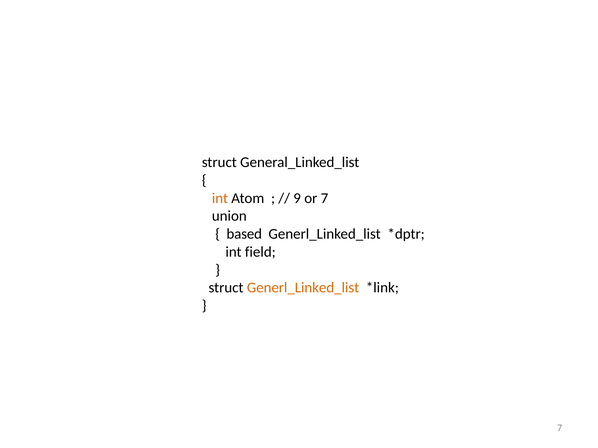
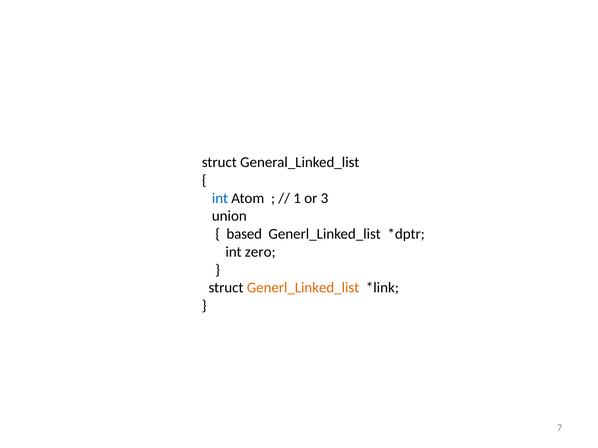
int at (220, 198) colour: orange -> blue
9: 9 -> 1
or 7: 7 -> 3
field: field -> zero
